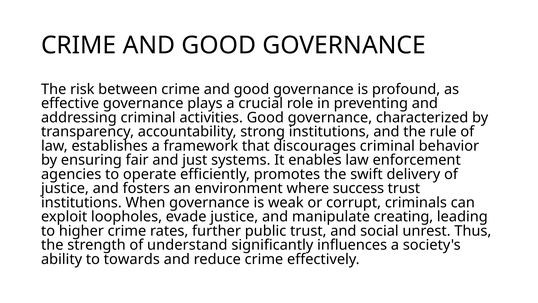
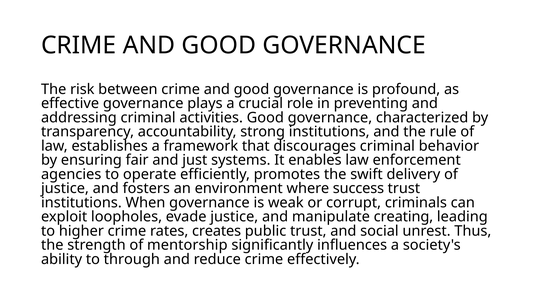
further: further -> creates
understand: understand -> mentorship
towards: towards -> through
